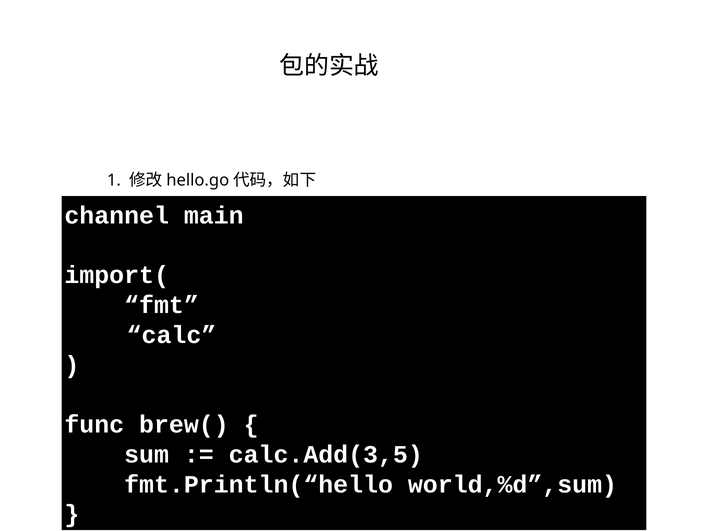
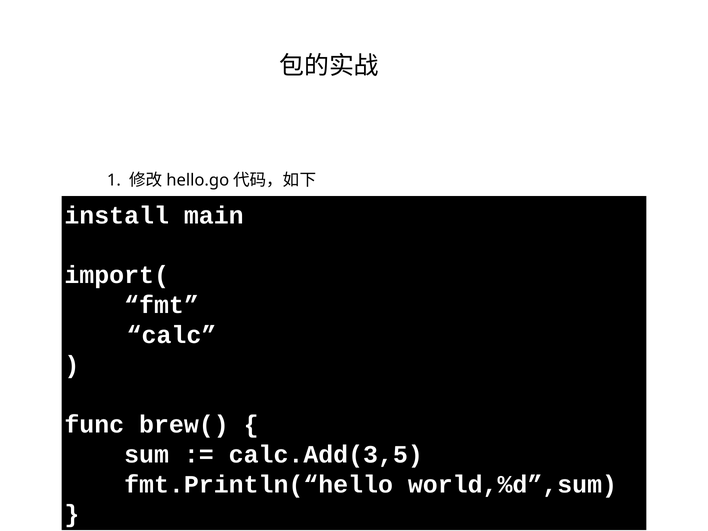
channel: channel -> install
